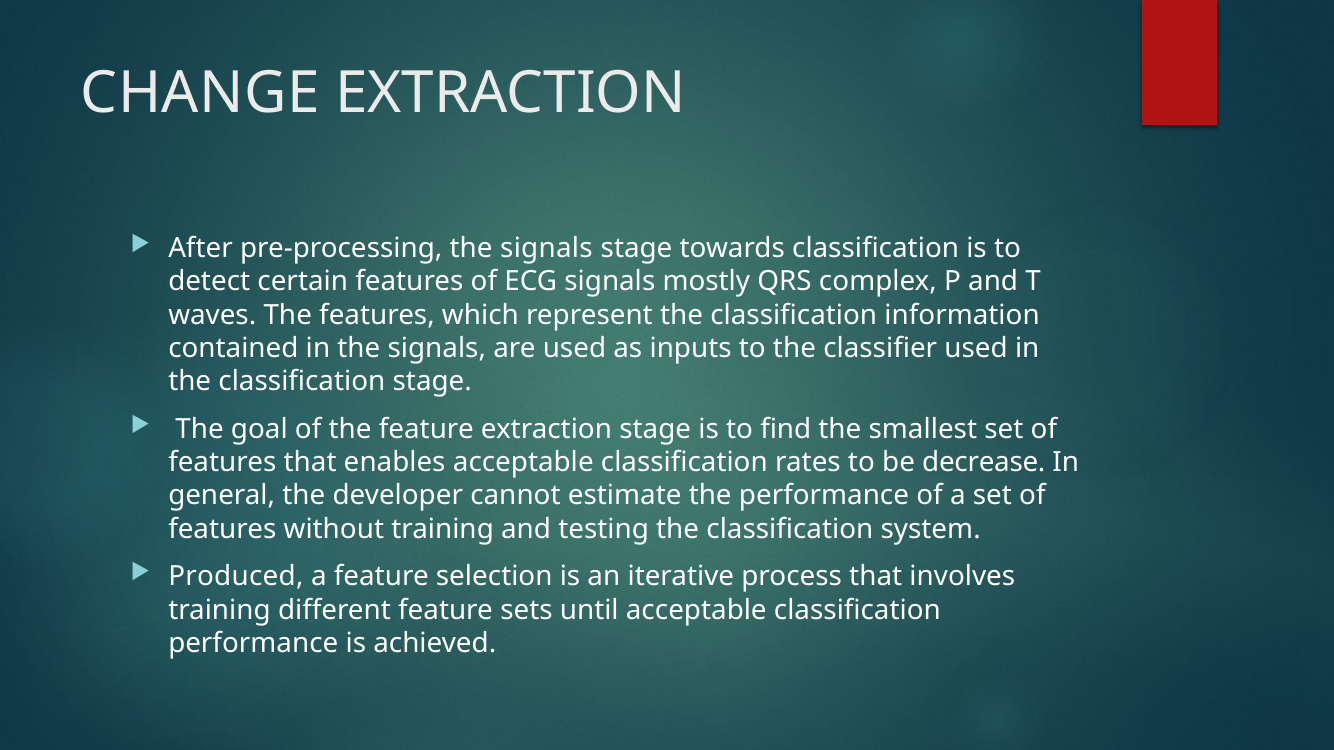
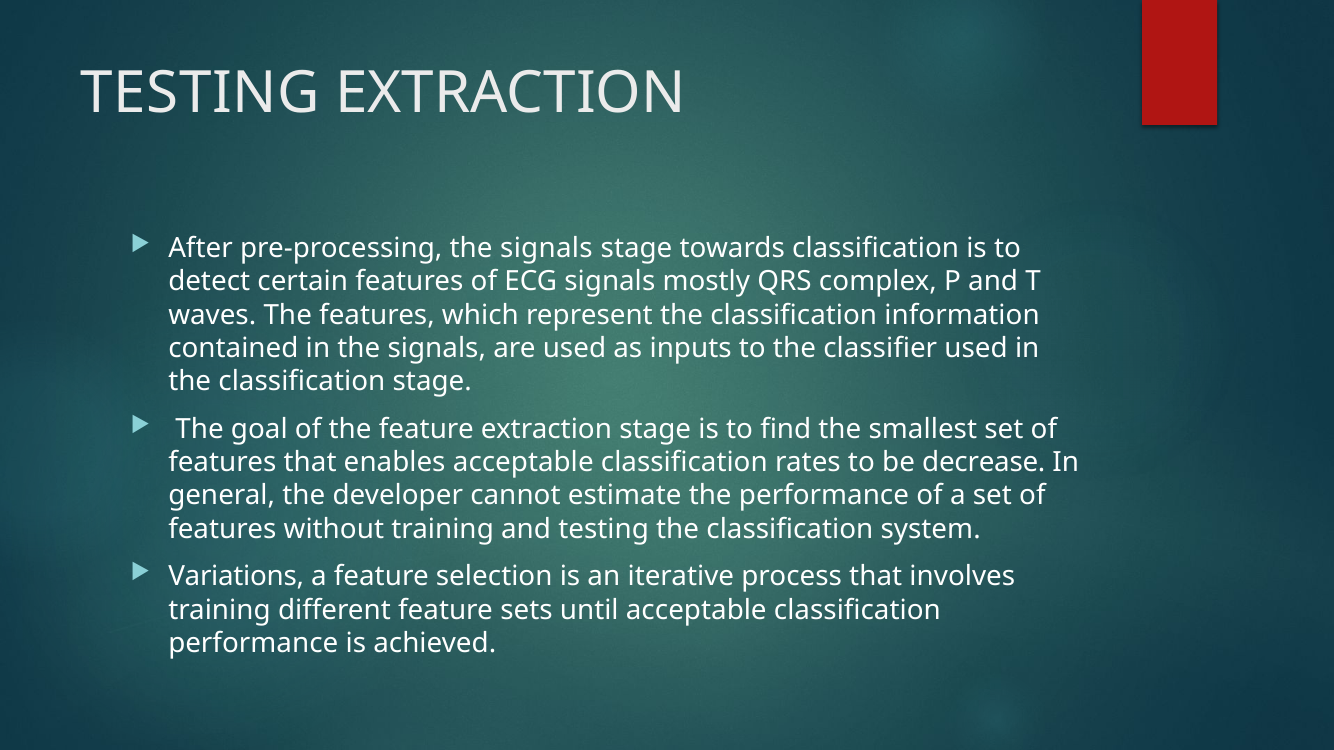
CHANGE at (200, 94): CHANGE -> TESTING
Produced: Produced -> Variations
